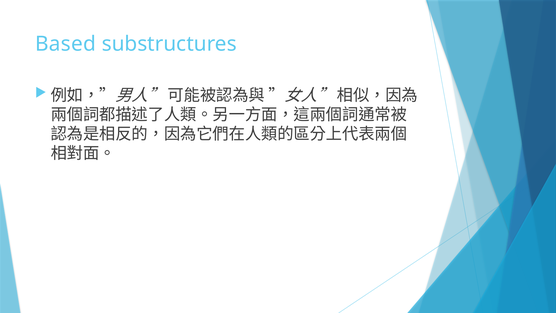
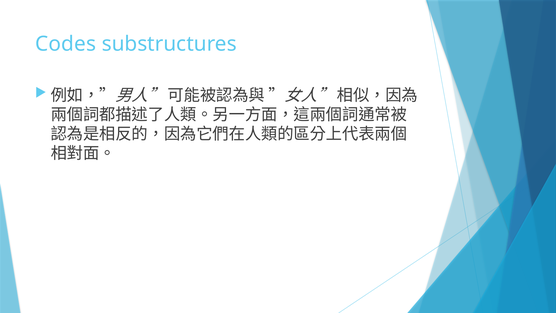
Based: Based -> Codes
